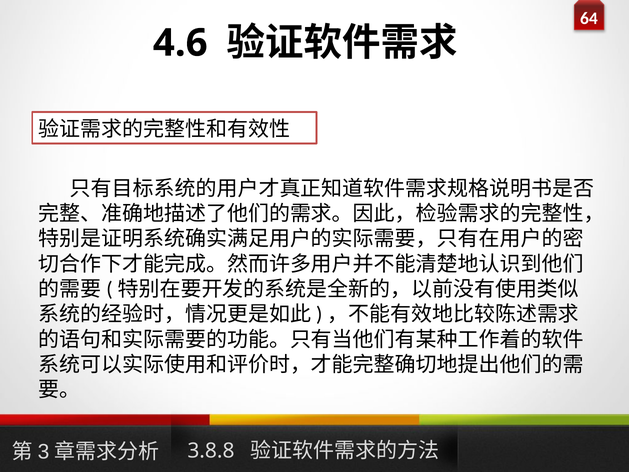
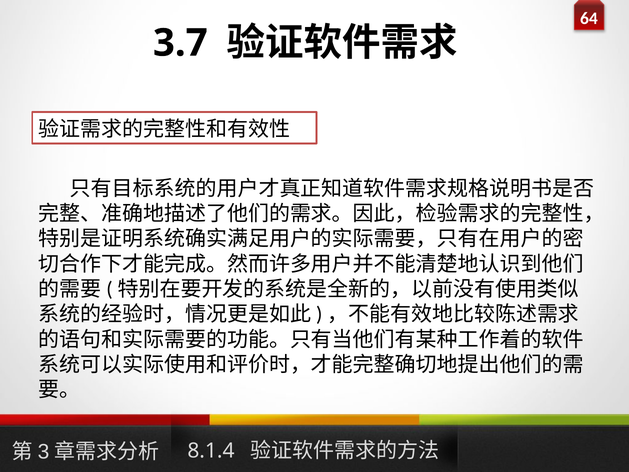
4.6: 4.6 -> 3.7
3.8.8: 3.8.8 -> 8.1.4
